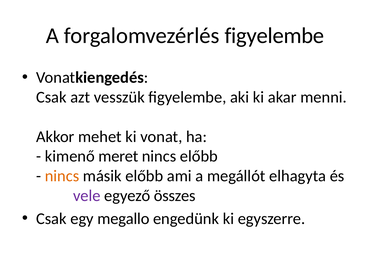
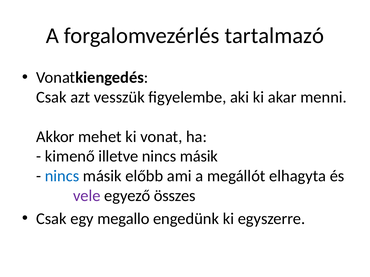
forgalomvezérlés figyelembe: figyelembe -> tartalmazó
meret: meret -> illetve
előbb at (199, 157): előbb -> másik
nincs at (62, 176) colour: orange -> blue
